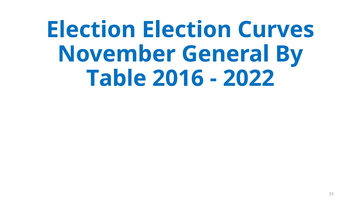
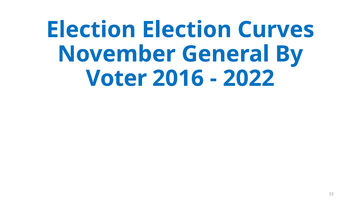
Table: Table -> Voter
